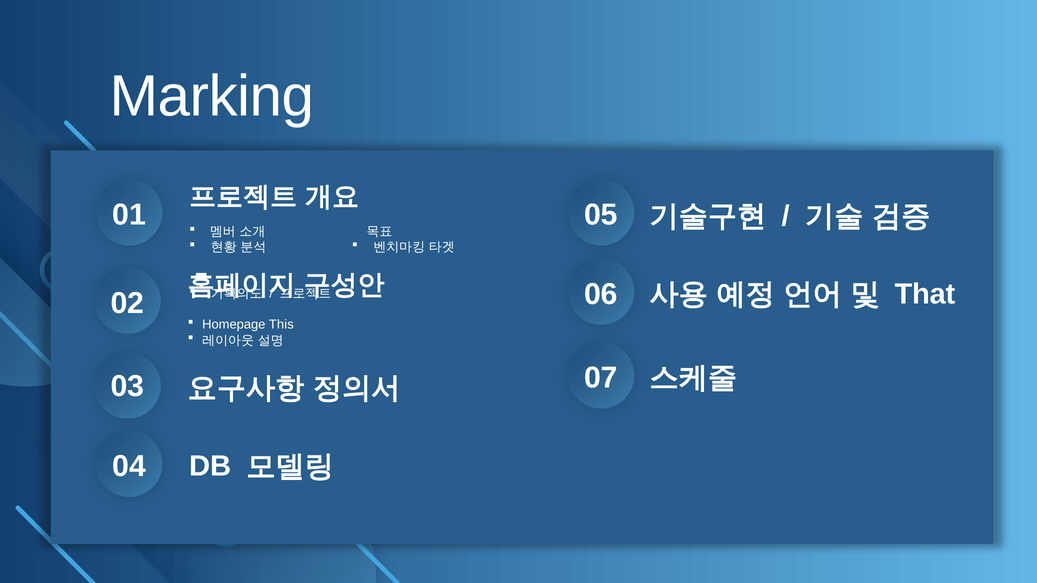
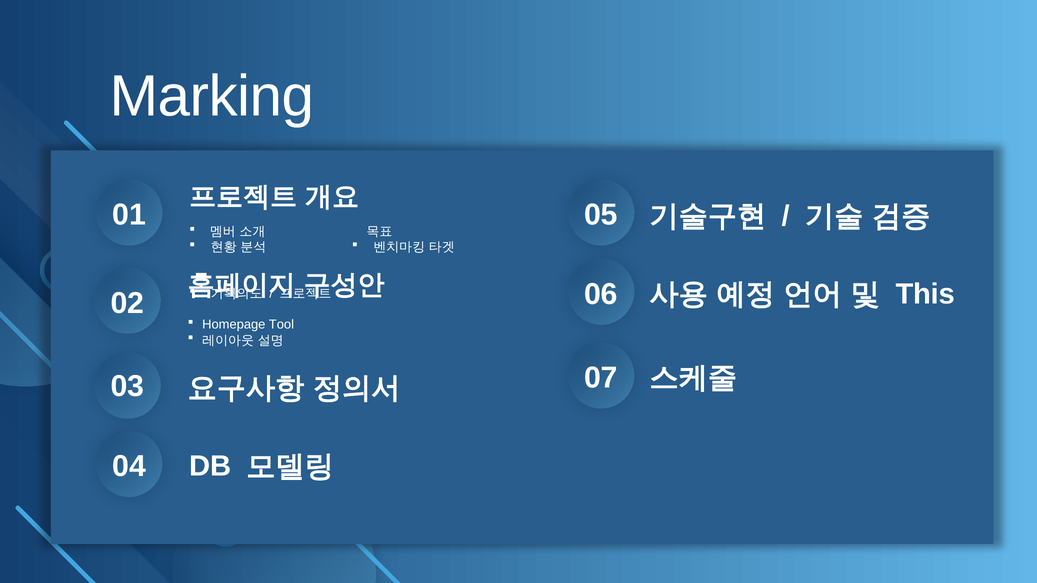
That: That -> This
This: This -> Tool
